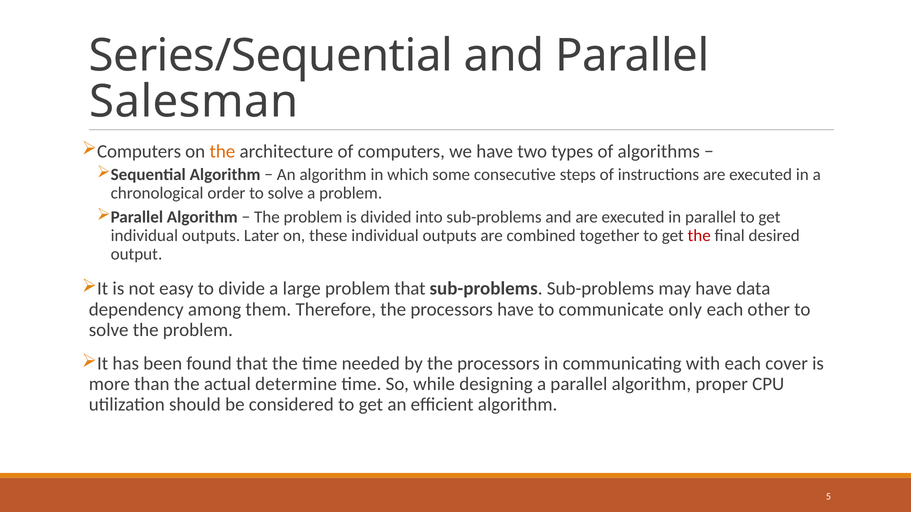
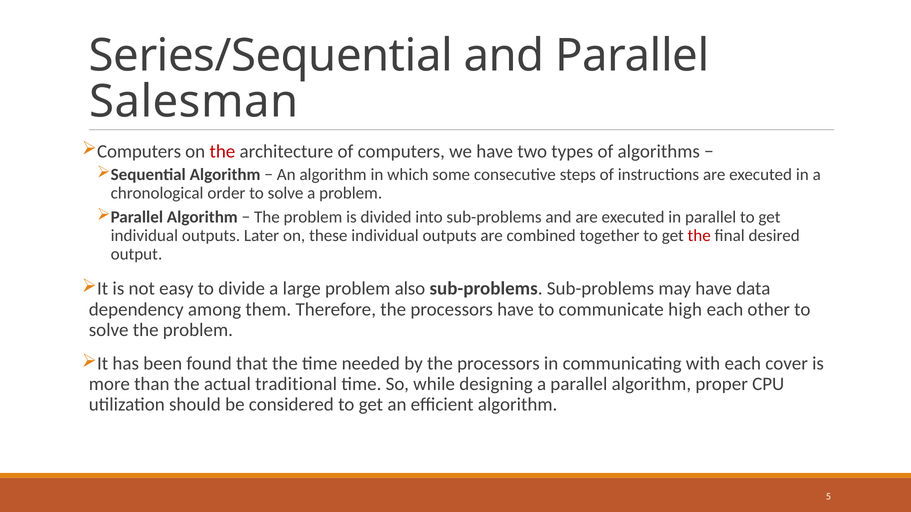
the at (222, 151) colour: orange -> red
problem that: that -> also
only: only -> high
determine: determine -> traditional
